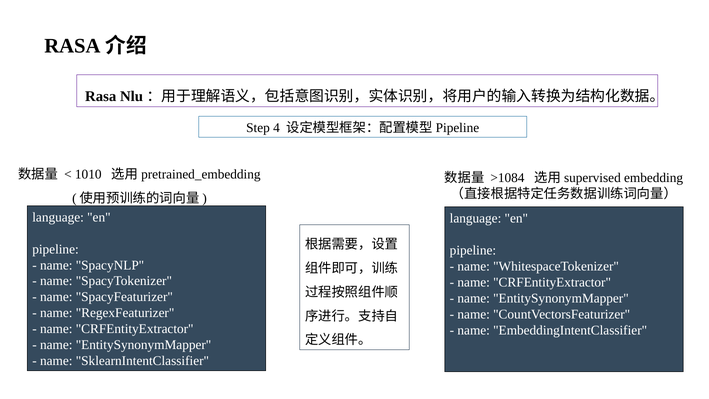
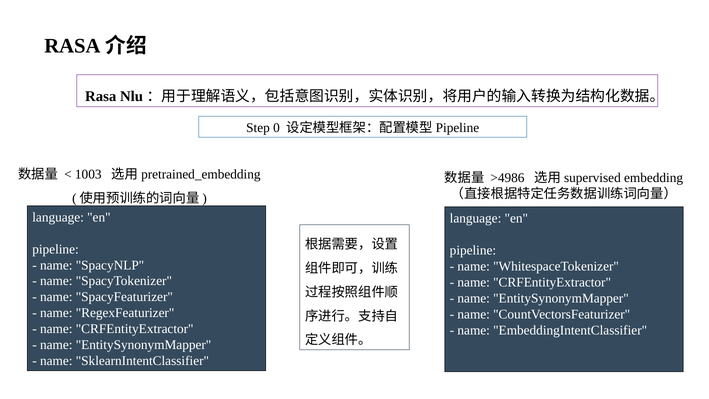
4: 4 -> 0
1010: 1010 -> 1003
>1084: >1084 -> >4986
